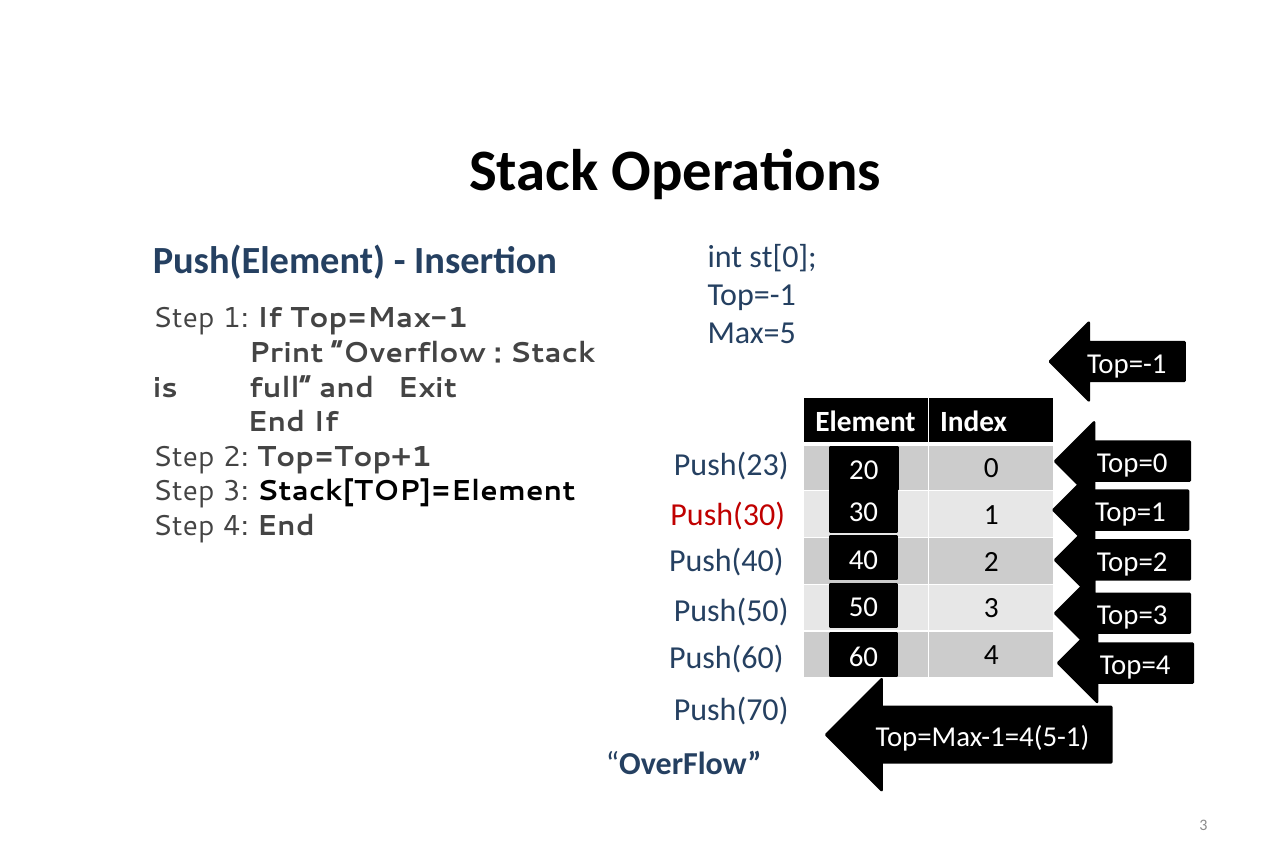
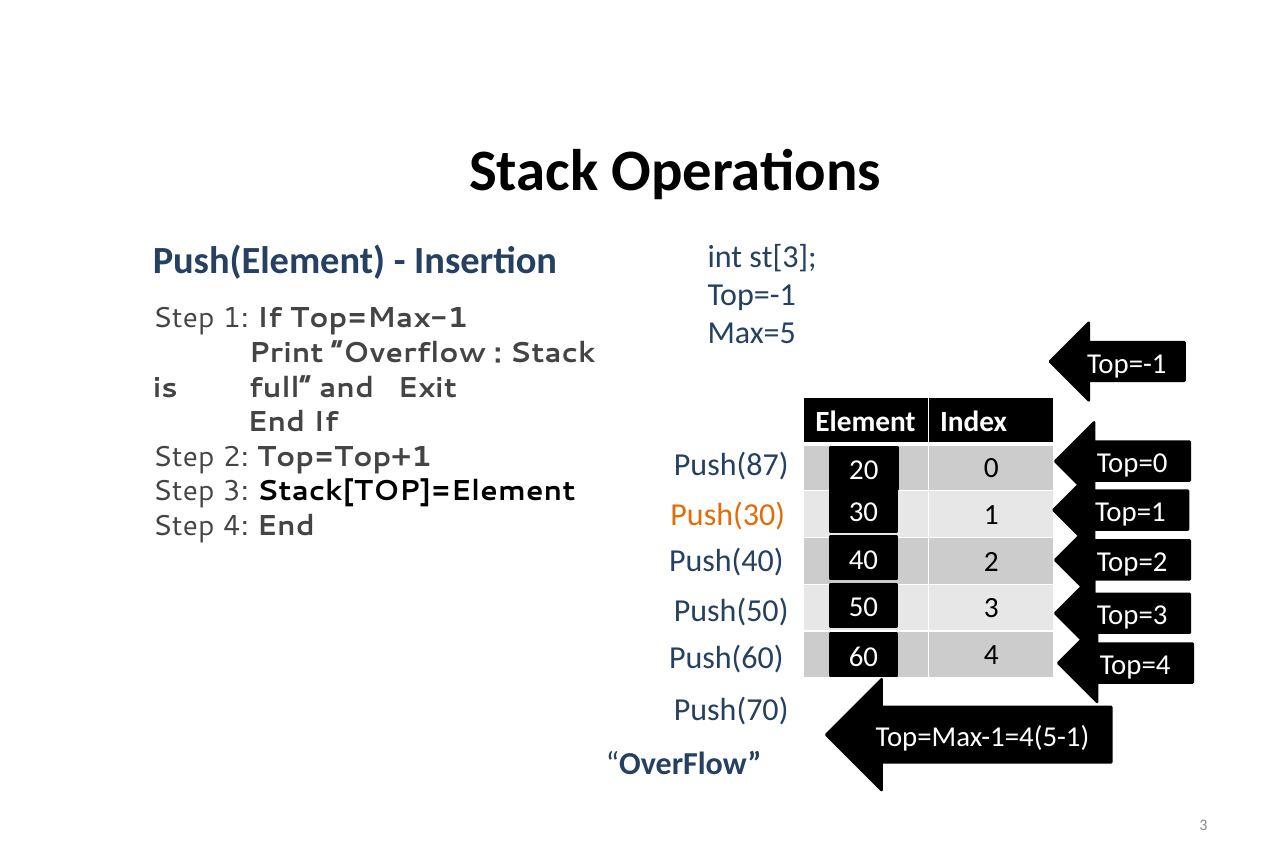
st[0: st[0 -> st[3
Push(23: Push(23 -> Push(87
Push(30 colour: red -> orange
